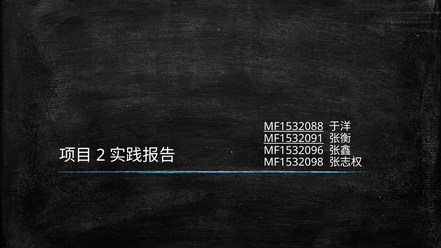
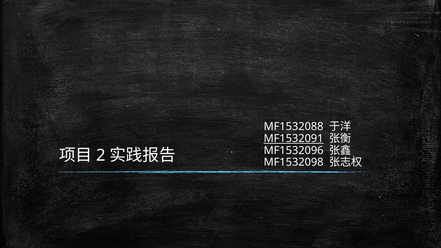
MF1532088 underline: present -> none
